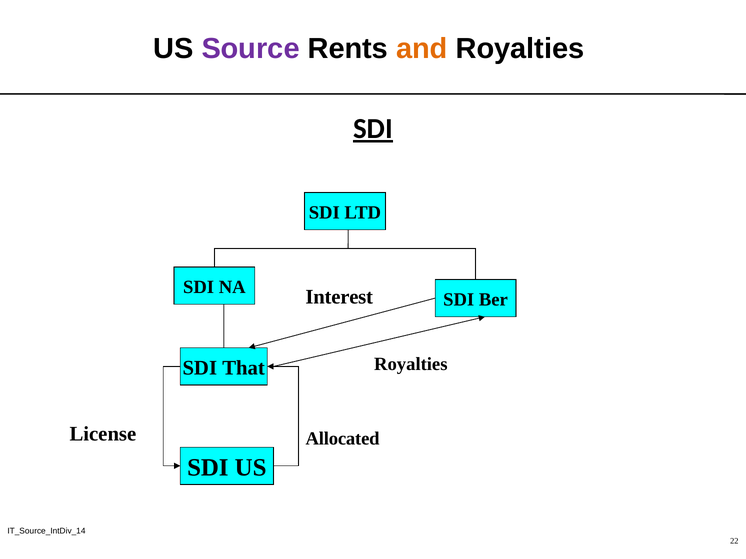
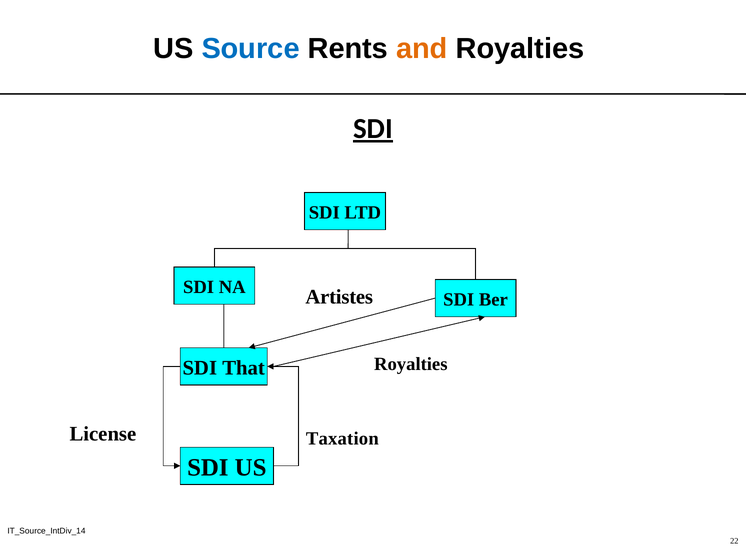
Source colour: purple -> blue
Interest: Interest -> Artistes
Allocated: Allocated -> Taxation
